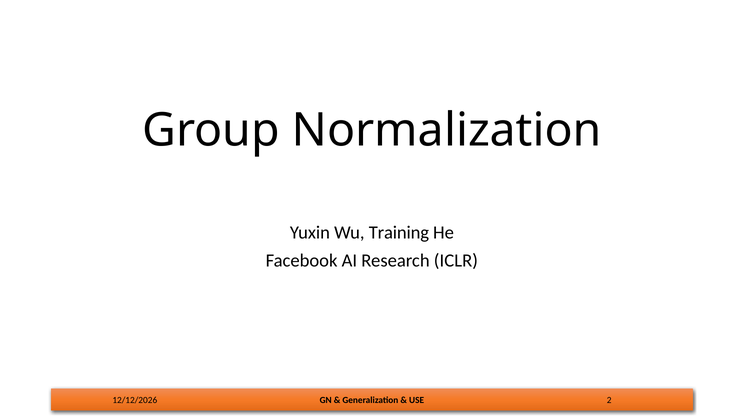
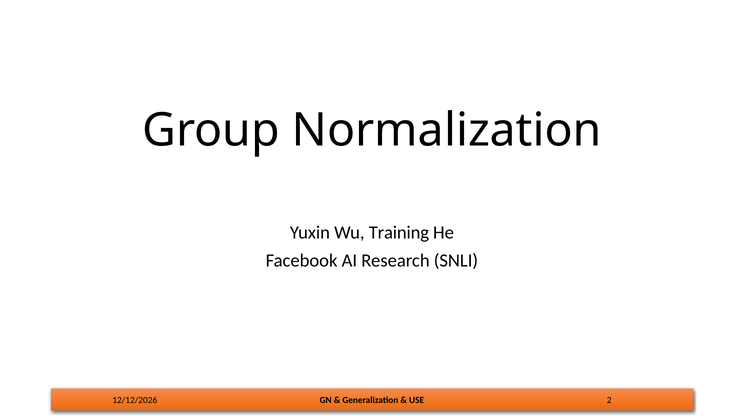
ICLR: ICLR -> SNLI
